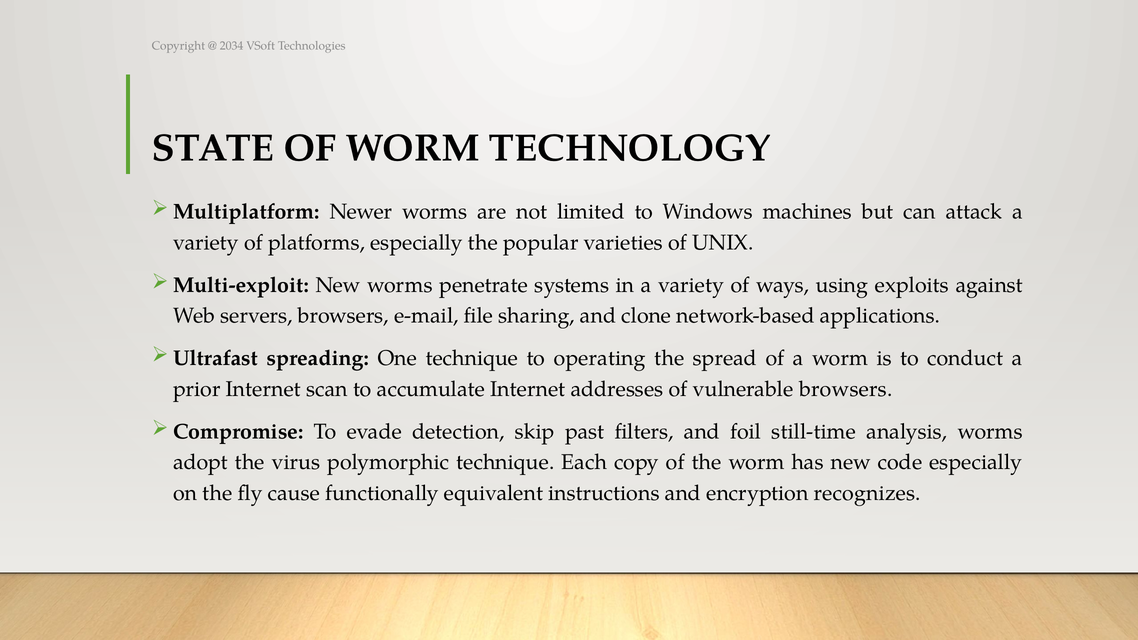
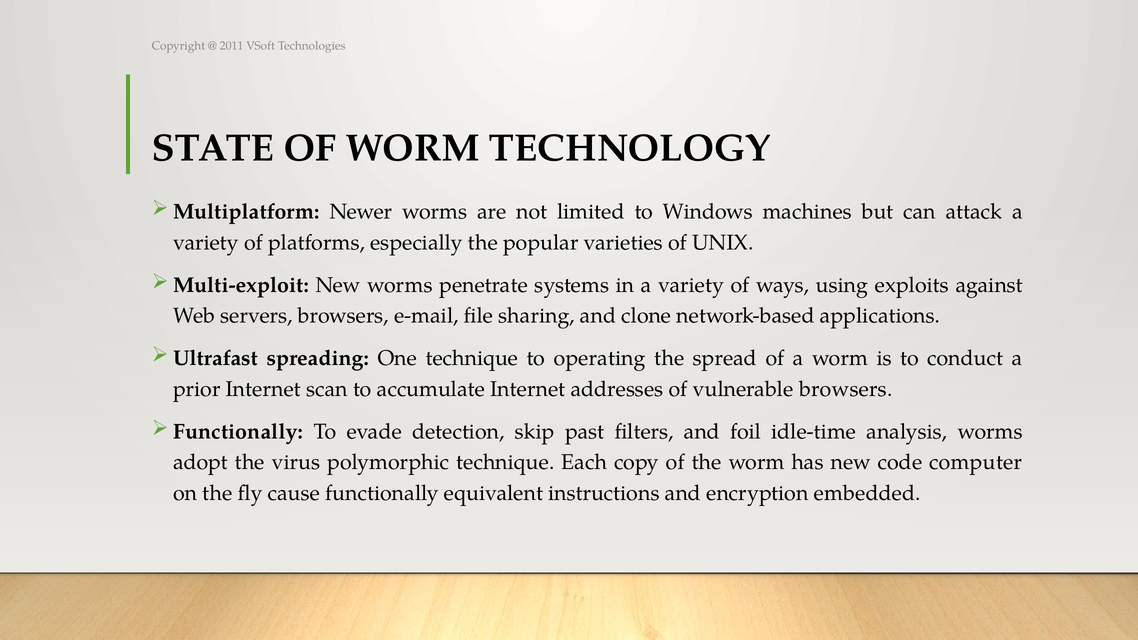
2034: 2034 -> 2011
Compromise at (238, 432): Compromise -> Functionally
still-time: still-time -> idle-time
code especially: especially -> computer
recognizes: recognizes -> embedded
